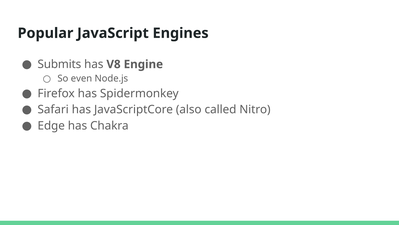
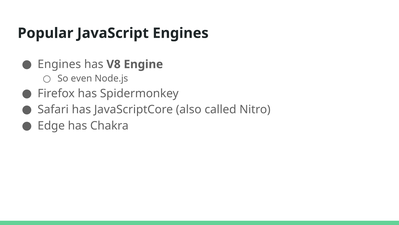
Submits at (59, 64): Submits -> Engines
